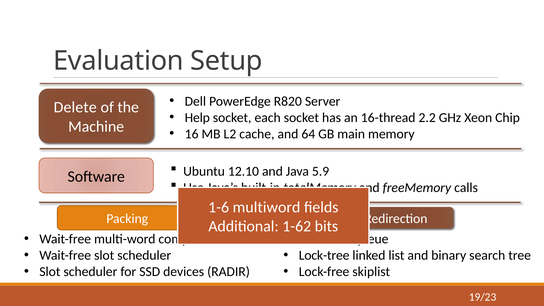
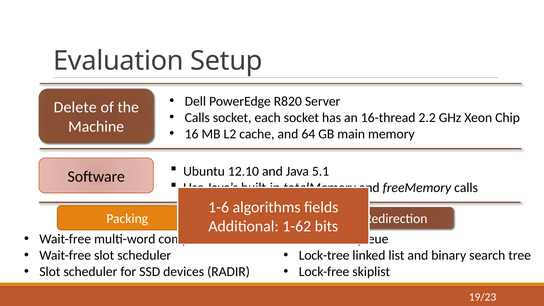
Help at (197, 118): Help -> Calls
5.9: 5.9 -> 5.1
multiword: multiword -> algorithms
